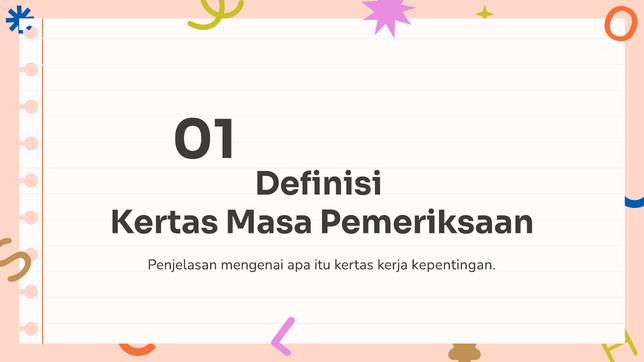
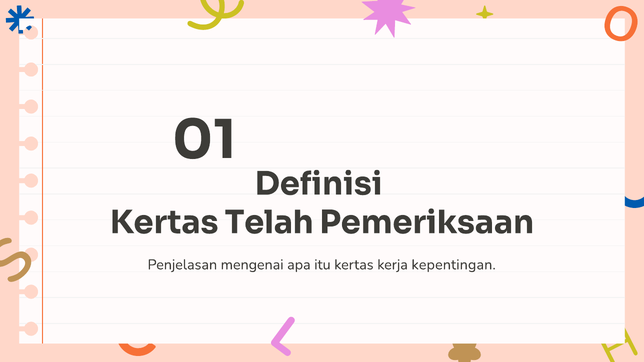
Masa: Masa -> Telah
